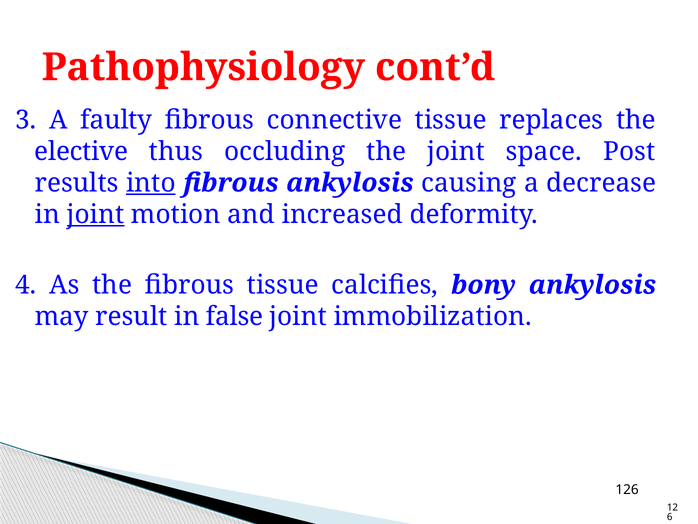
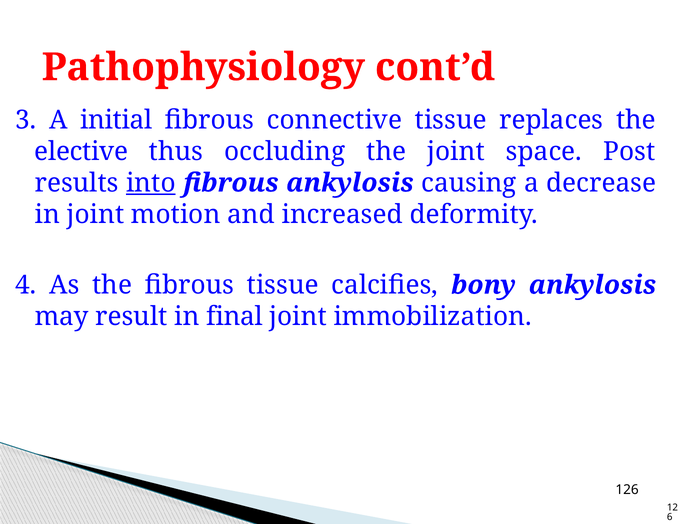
faulty: faulty -> initial
joint at (96, 214) underline: present -> none
false: false -> final
